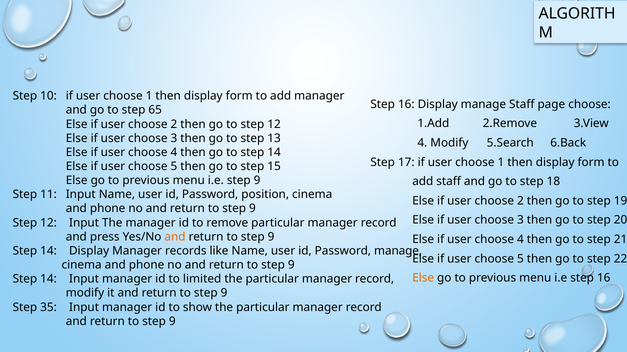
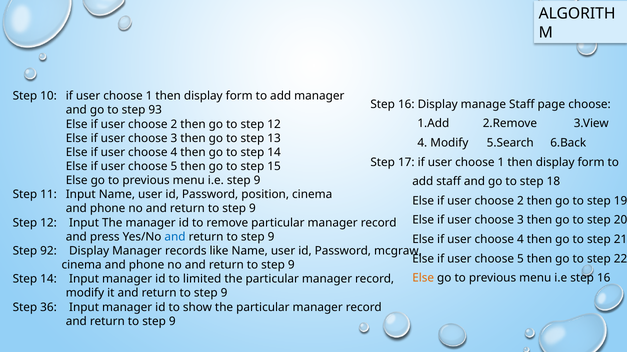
65: 65 -> 93
and at (175, 237) colour: orange -> blue
14 at (49, 251): 14 -> 92
Password manage: manage -> mcgraw
35: 35 -> 36
